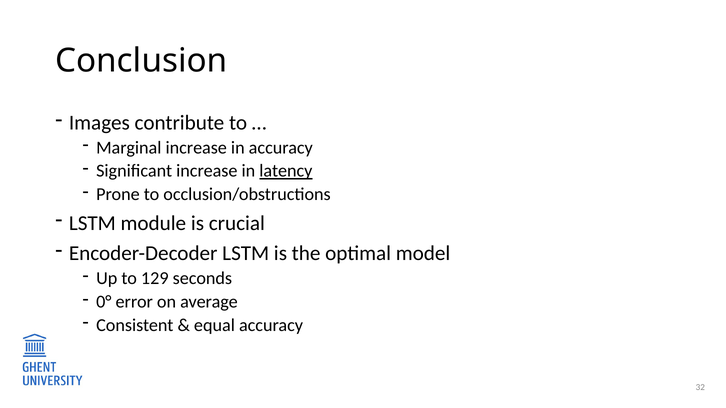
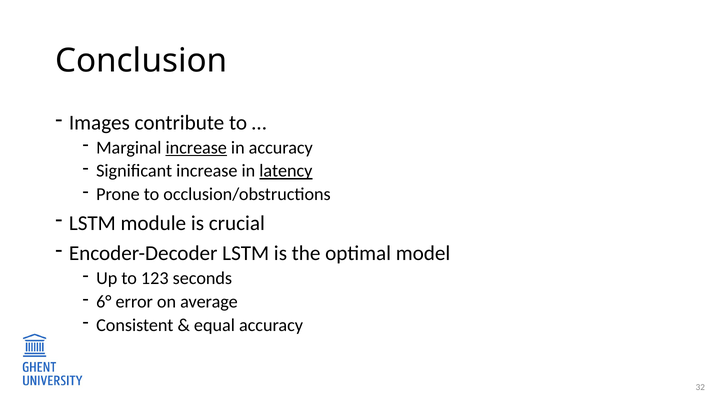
increase at (196, 148) underline: none -> present
129: 129 -> 123
0°: 0° -> 6°
